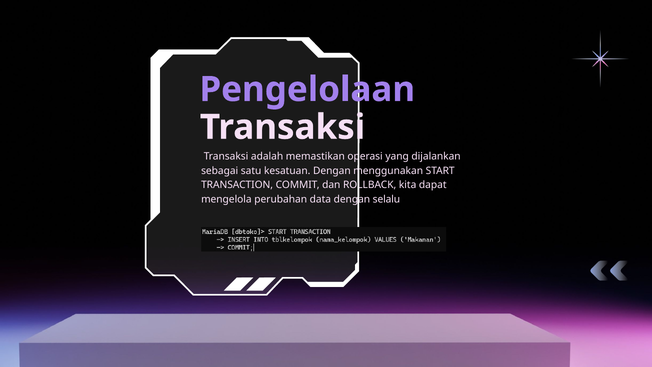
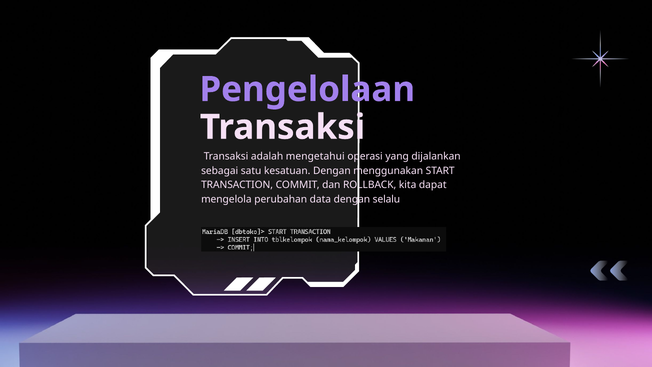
memastikan: memastikan -> mengetahui
